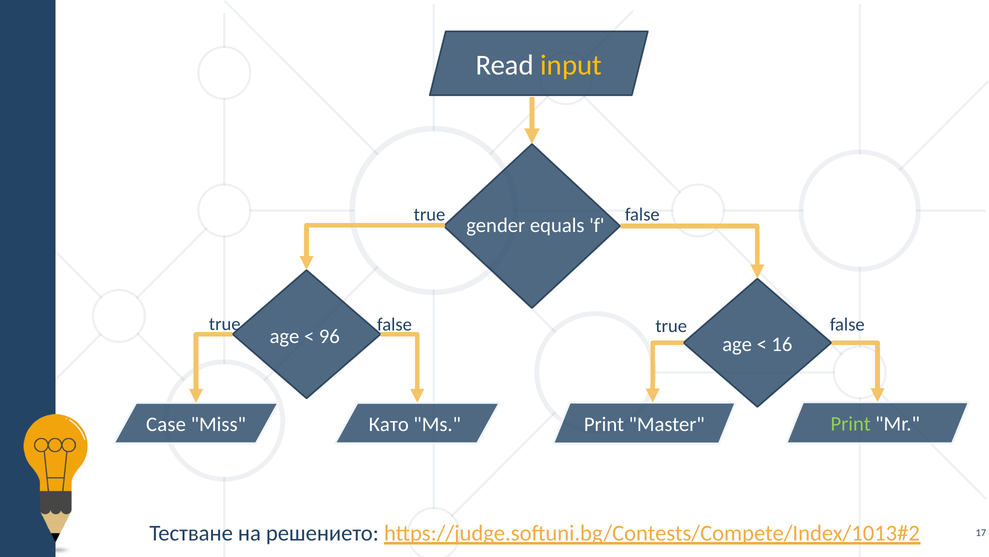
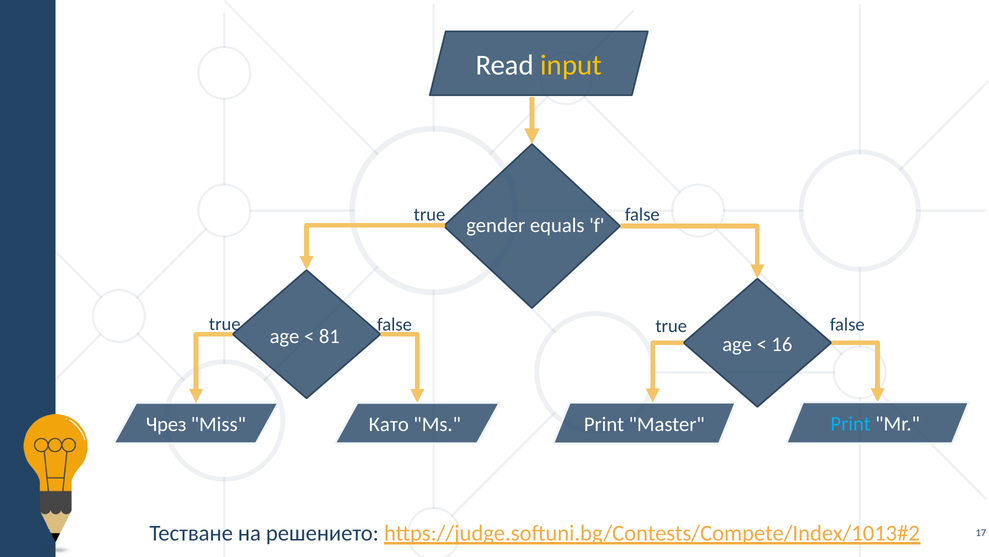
96: 96 -> 81
Print at (851, 424) colour: light green -> light blue
Casе: Casе -> Чрез
